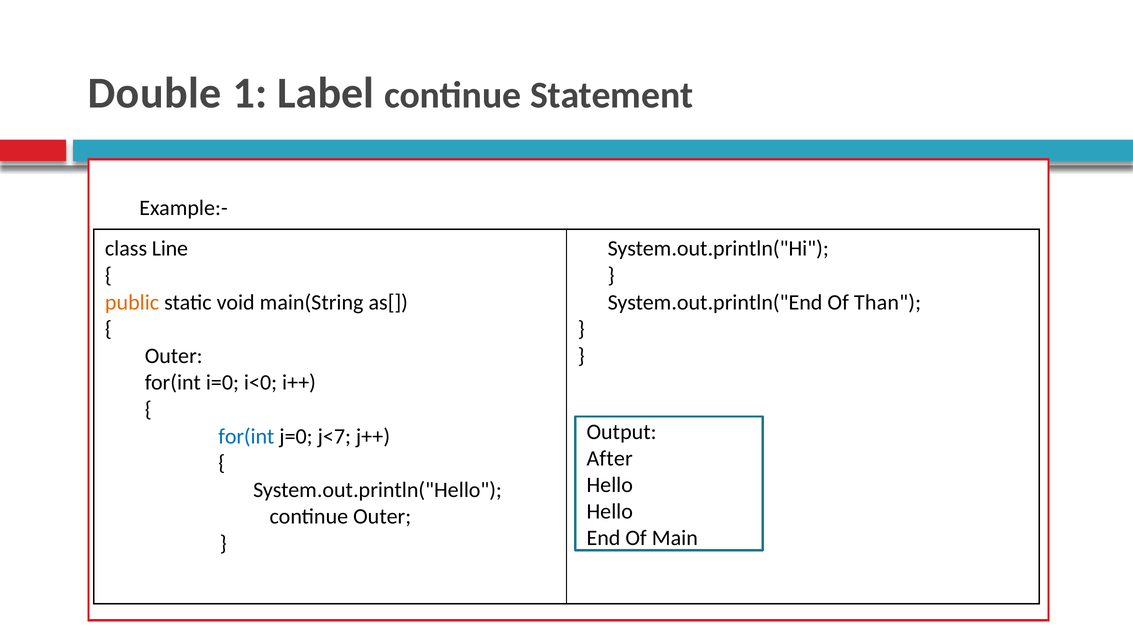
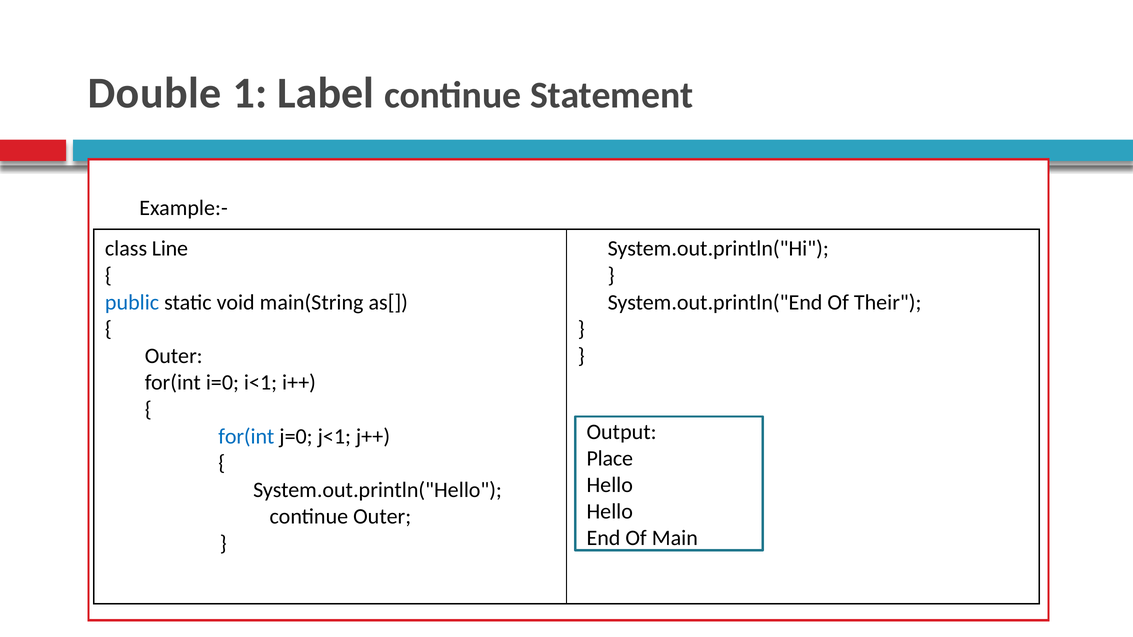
public colour: orange -> blue
Than: Than -> Their
i<0: i<0 -> i<1
j<7: j<7 -> j<1
After: After -> Place
